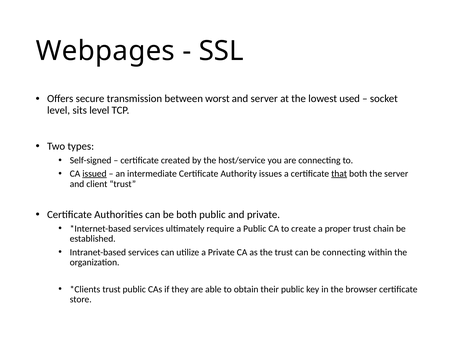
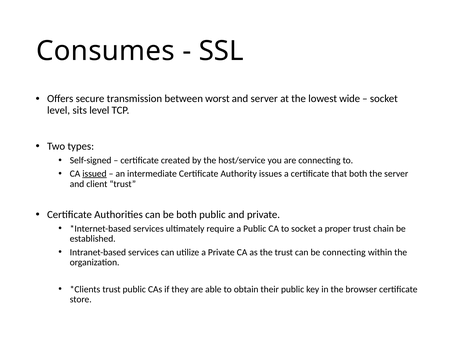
Webpages: Webpages -> Consumes
used: used -> wide
that underline: present -> none
to create: create -> socket
